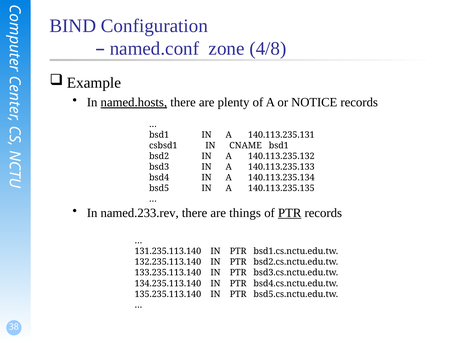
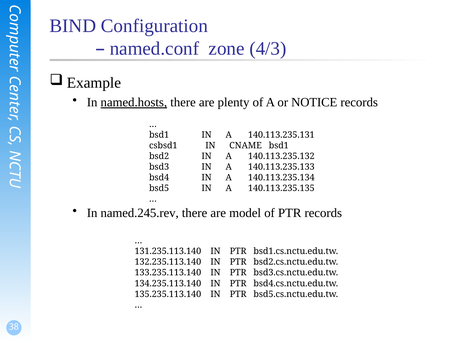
4/8: 4/8 -> 4/3
named.233.rev: named.233.rev -> named.245.rev
things: things -> model
PTR at (290, 213) underline: present -> none
